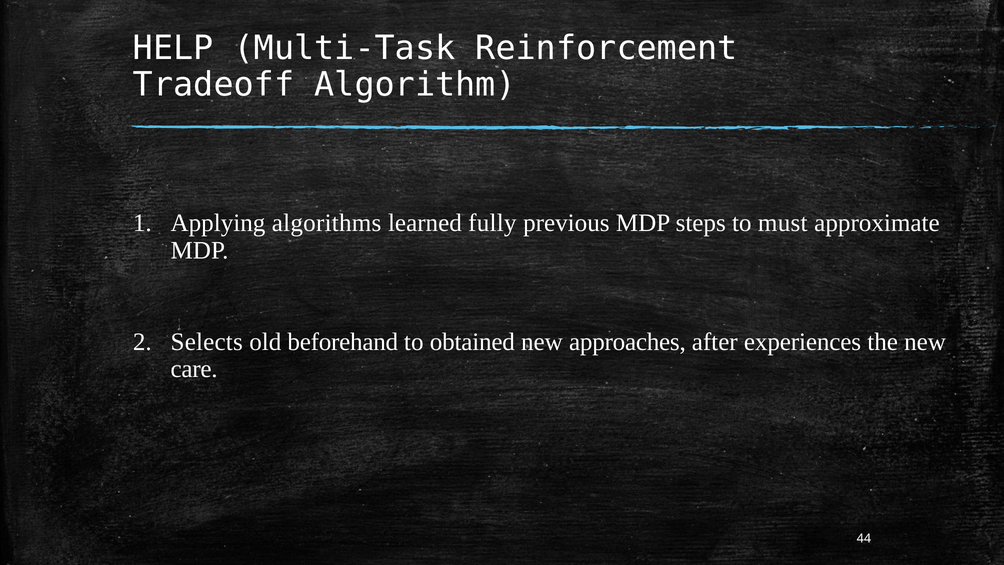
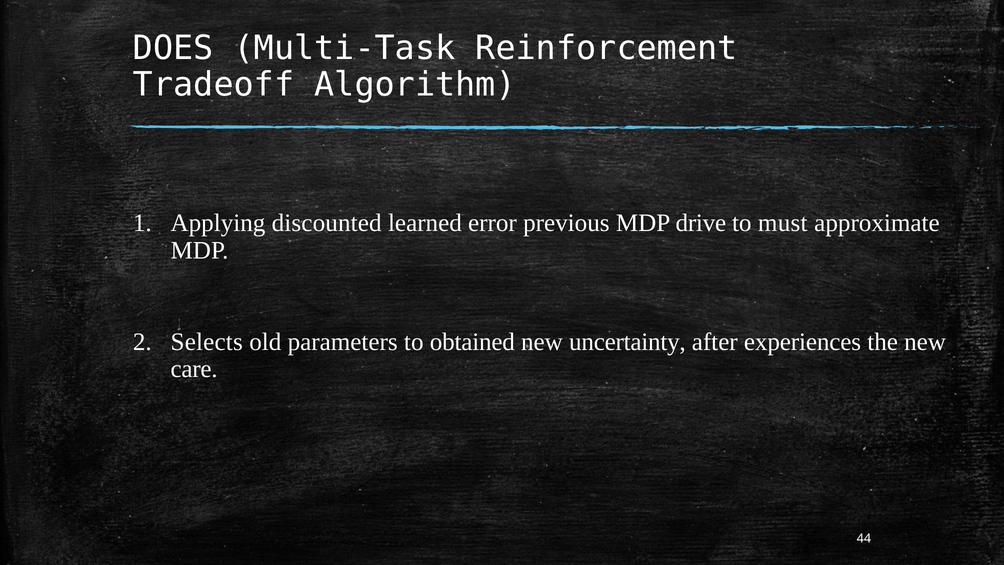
HELP: HELP -> DOES
algorithms: algorithms -> discounted
fully: fully -> error
steps: steps -> drive
beforehand: beforehand -> parameters
approaches: approaches -> uncertainty
